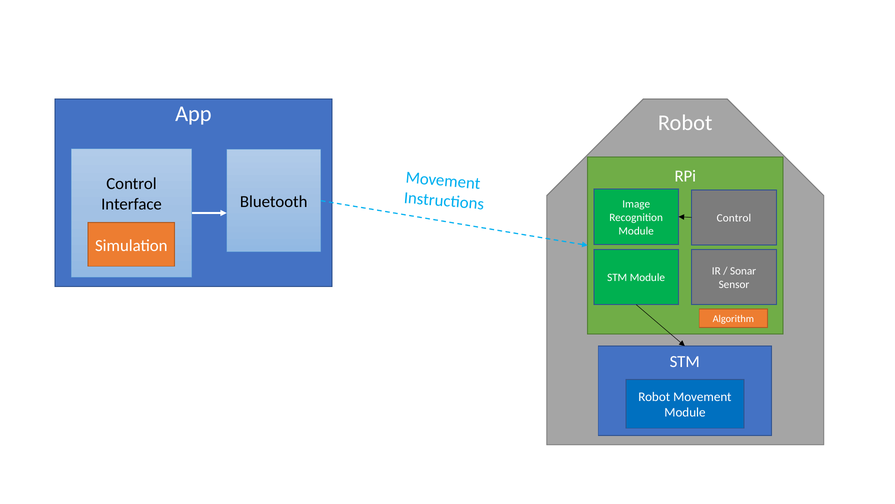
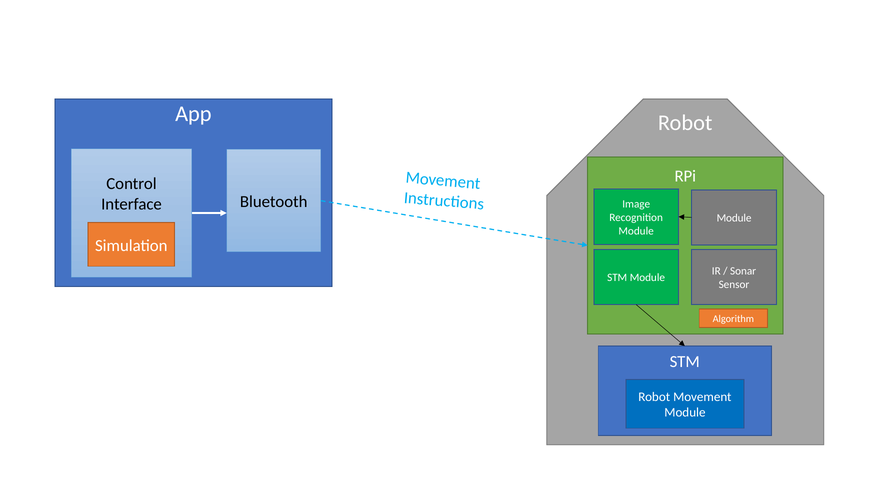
Control at (734, 218): Control -> Module
